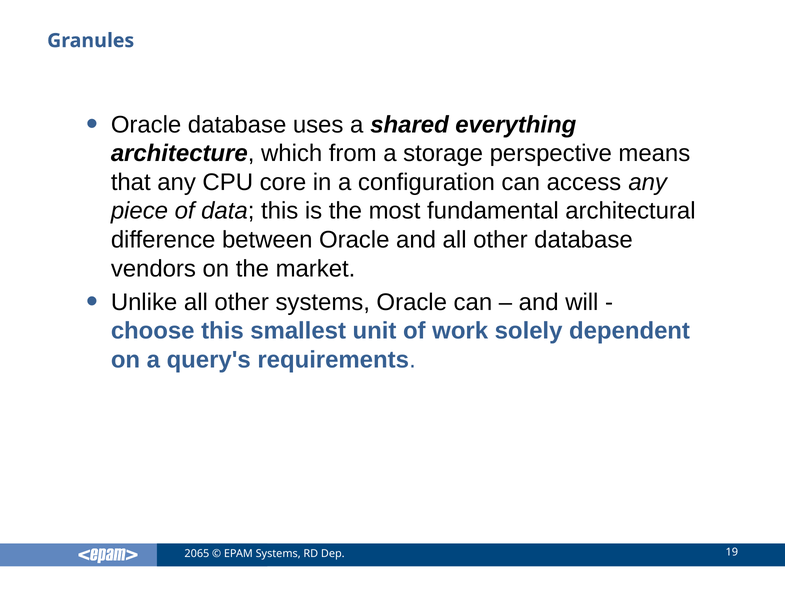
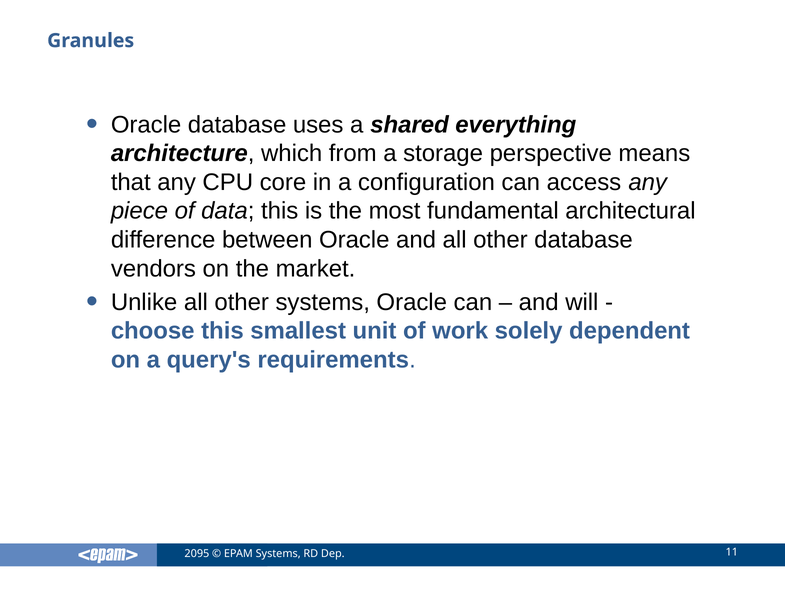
2065: 2065 -> 2095
19: 19 -> 11
